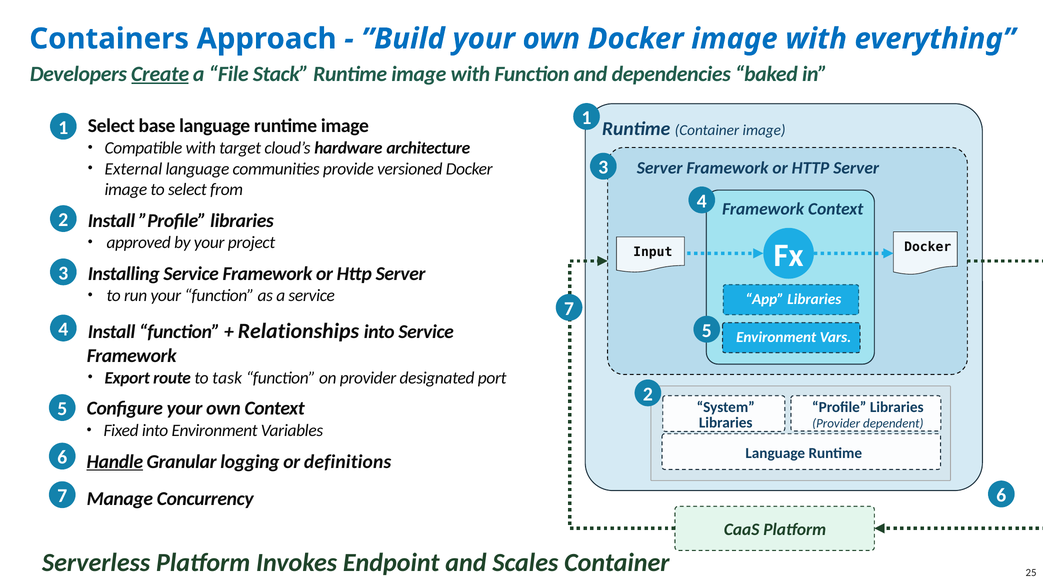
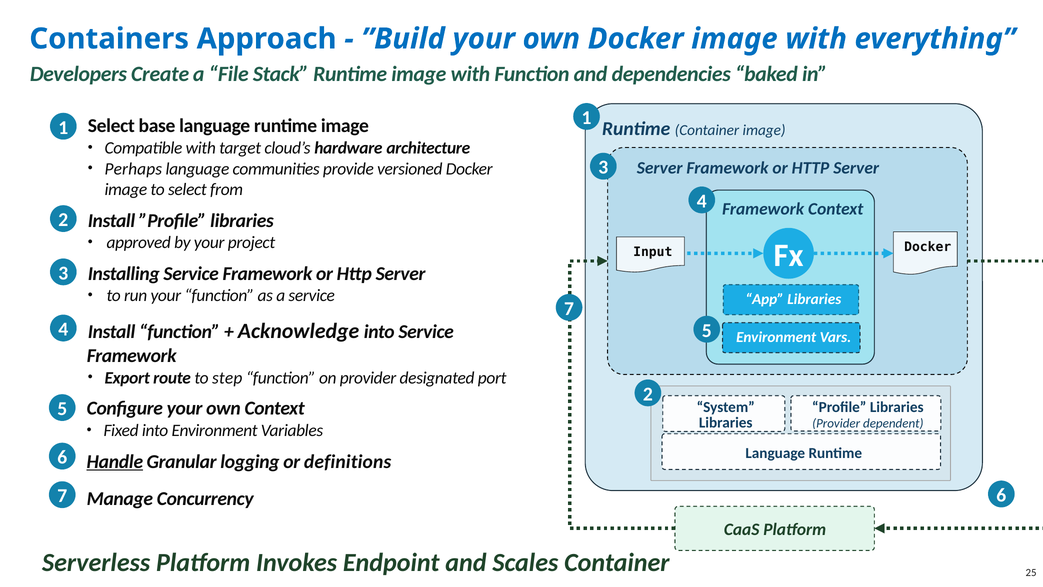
Create underline: present -> none
External: External -> Perhaps
Relationships: Relationships -> Acknowledge
task: task -> step
